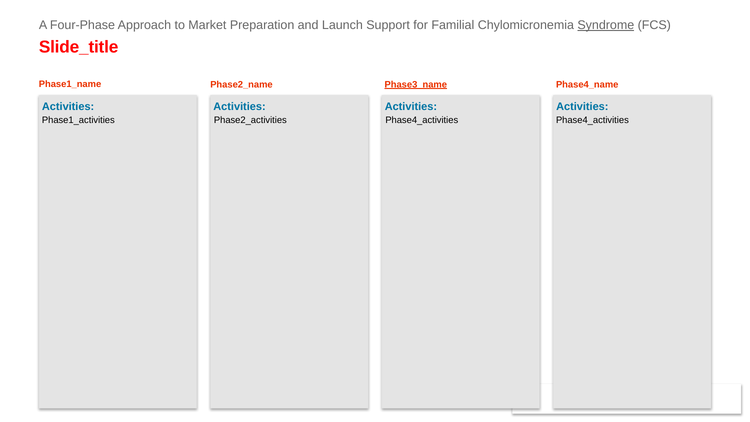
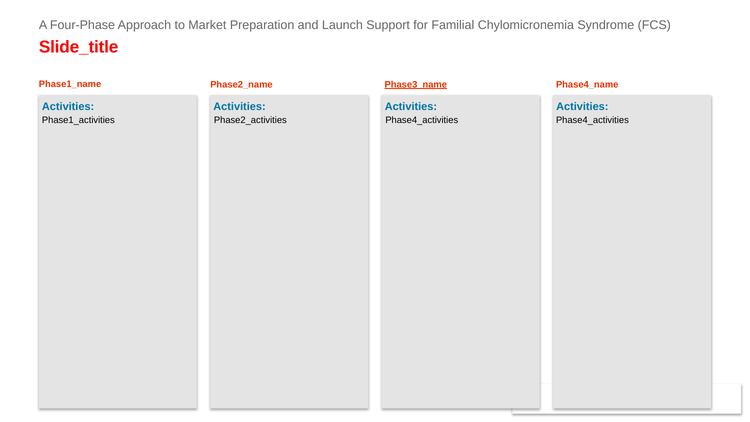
Syndrome underline: present -> none
